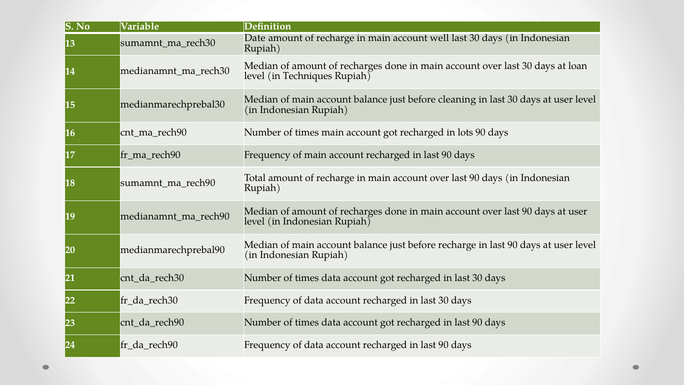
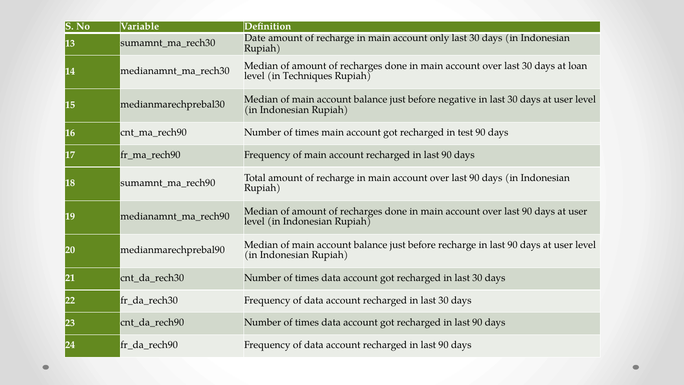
well: well -> only
cleaning: cleaning -> negative
lots: lots -> test
